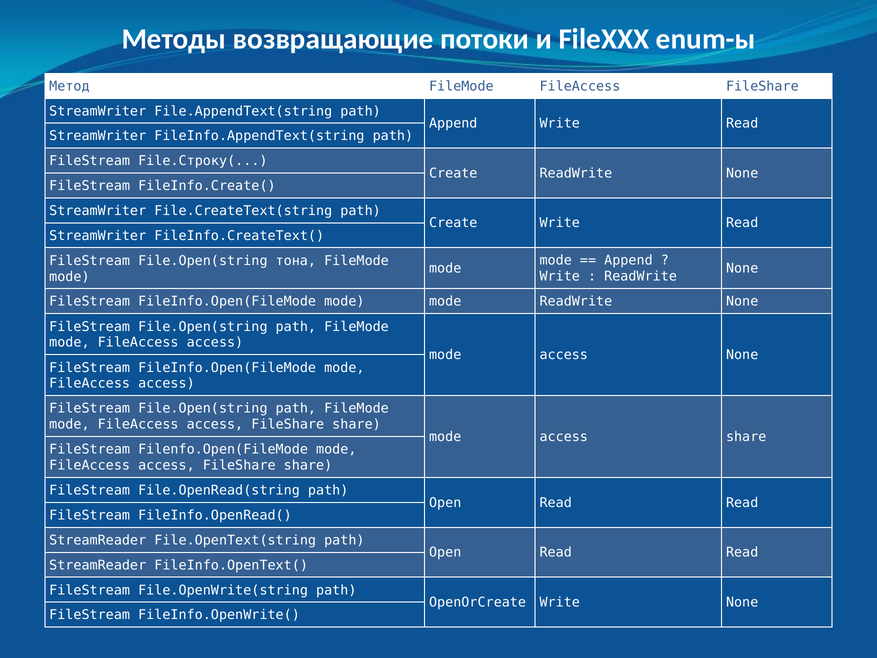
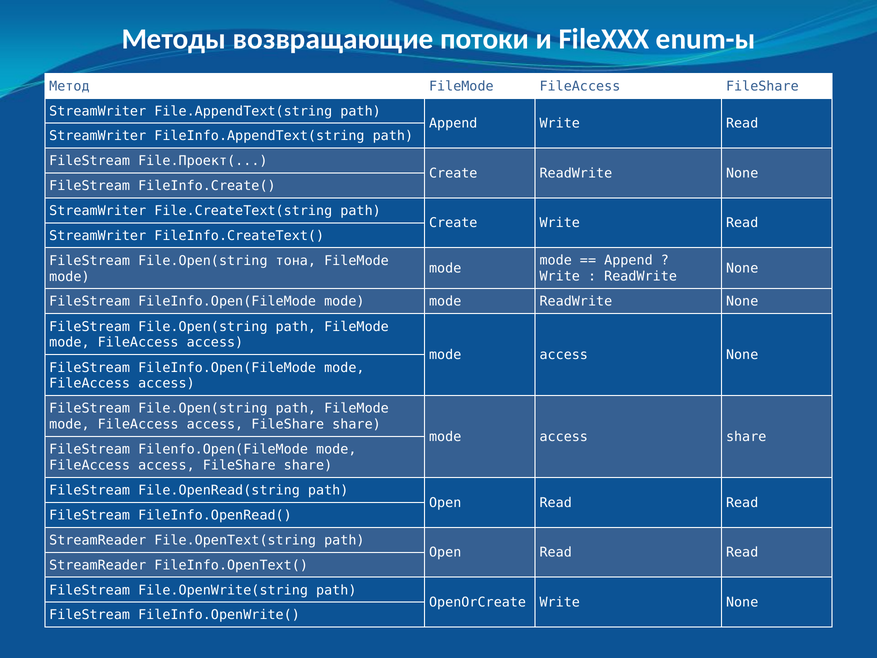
File.Строку(: File.Строку( -> File.Проект(
